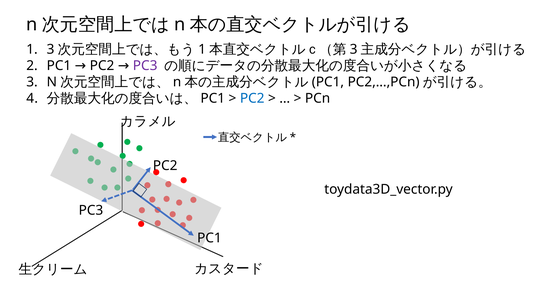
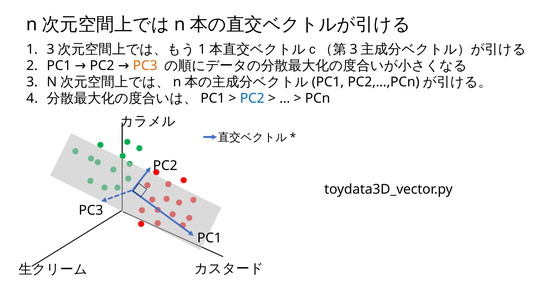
PC3 at (145, 66) colour: purple -> orange
